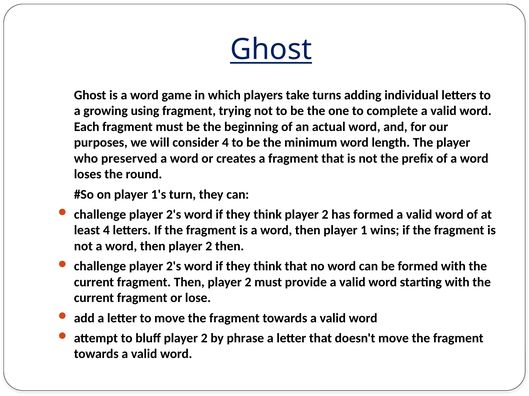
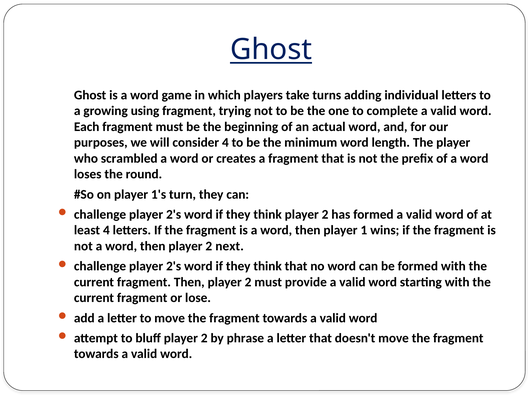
preserved: preserved -> scrambled
2 then: then -> next
